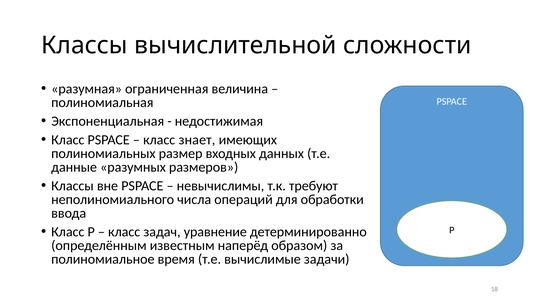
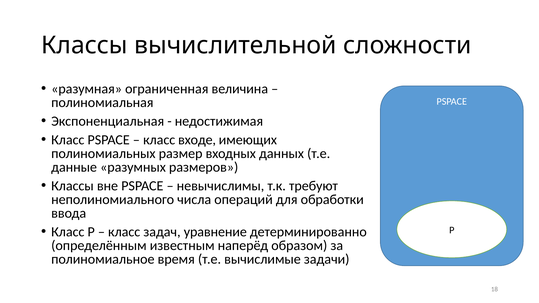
знает: знает -> входе
